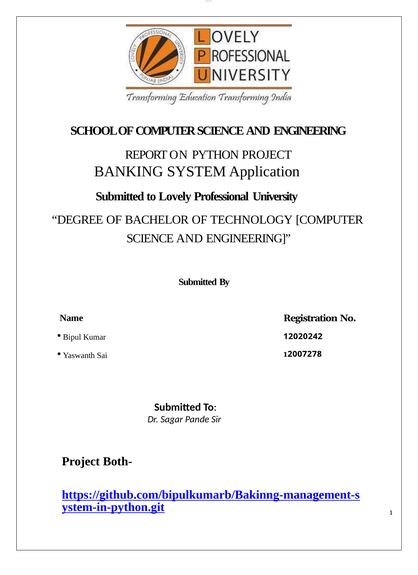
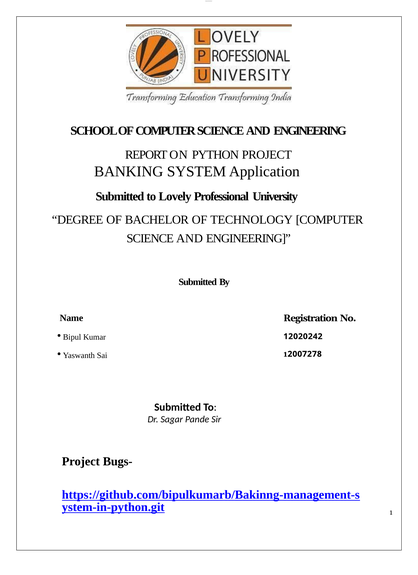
Both-: Both- -> Bugs-
